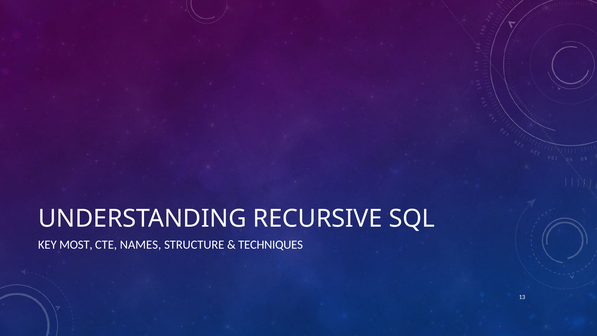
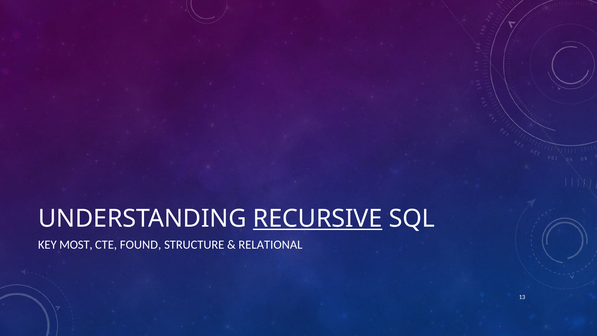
RECURSIVE underline: none -> present
NAMES: NAMES -> FOUND
TECHNIQUES: TECHNIQUES -> RELATIONAL
